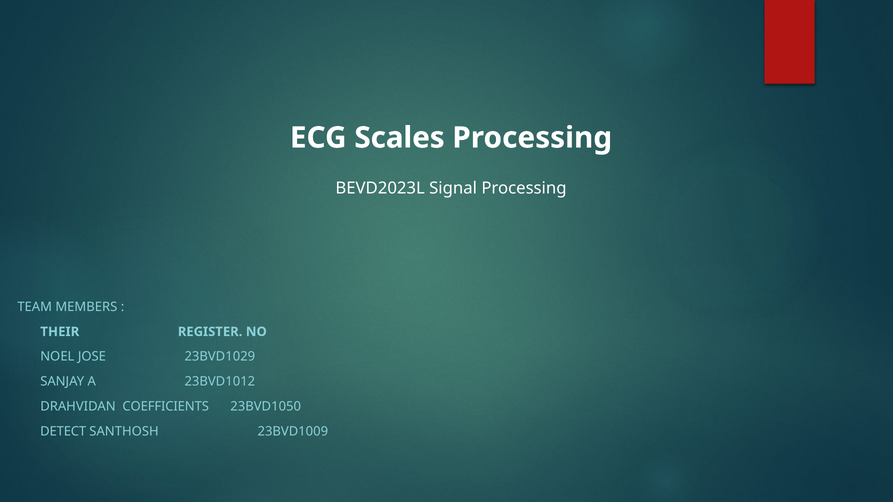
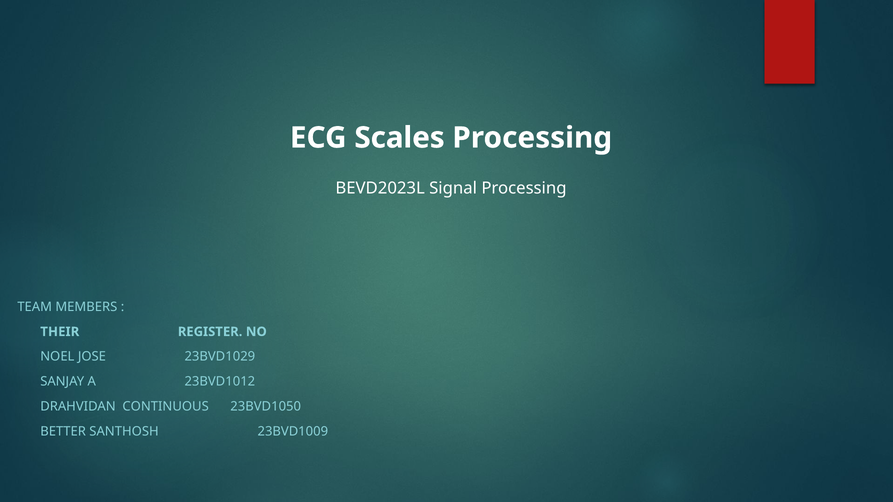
COEFFICIENTS: COEFFICIENTS -> CONTINUOUS
DETECT: DETECT -> BETTER
